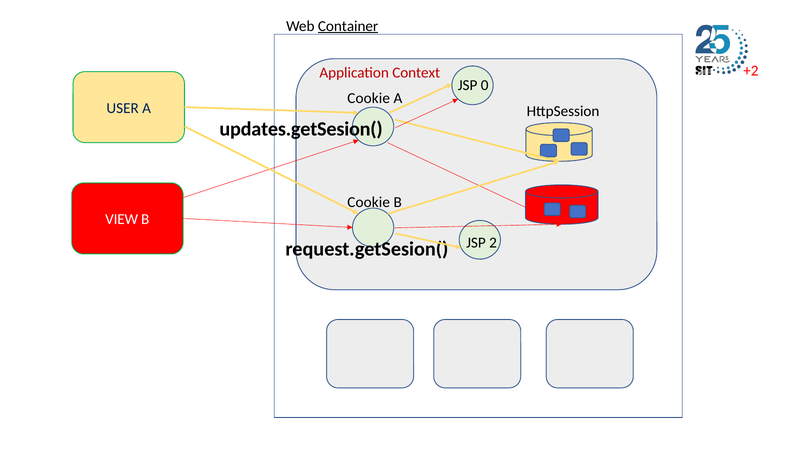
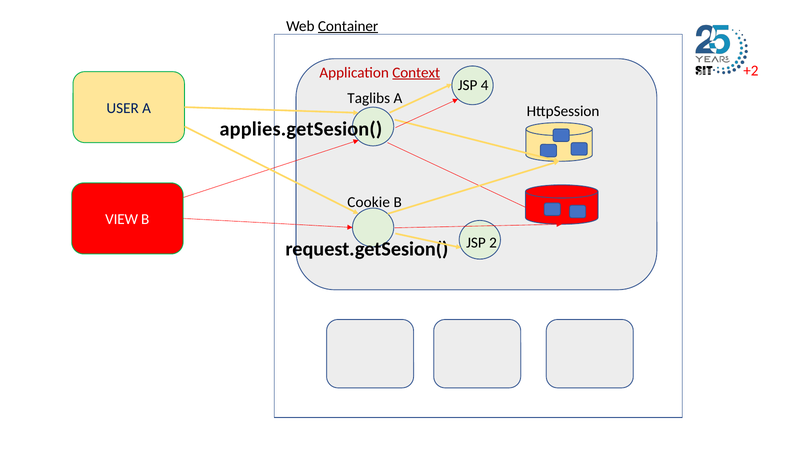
Context underline: none -> present
0: 0 -> 4
Cookie at (369, 98): Cookie -> Taglibs
updates.getSesion(: updates.getSesion( -> applies.getSesion(
